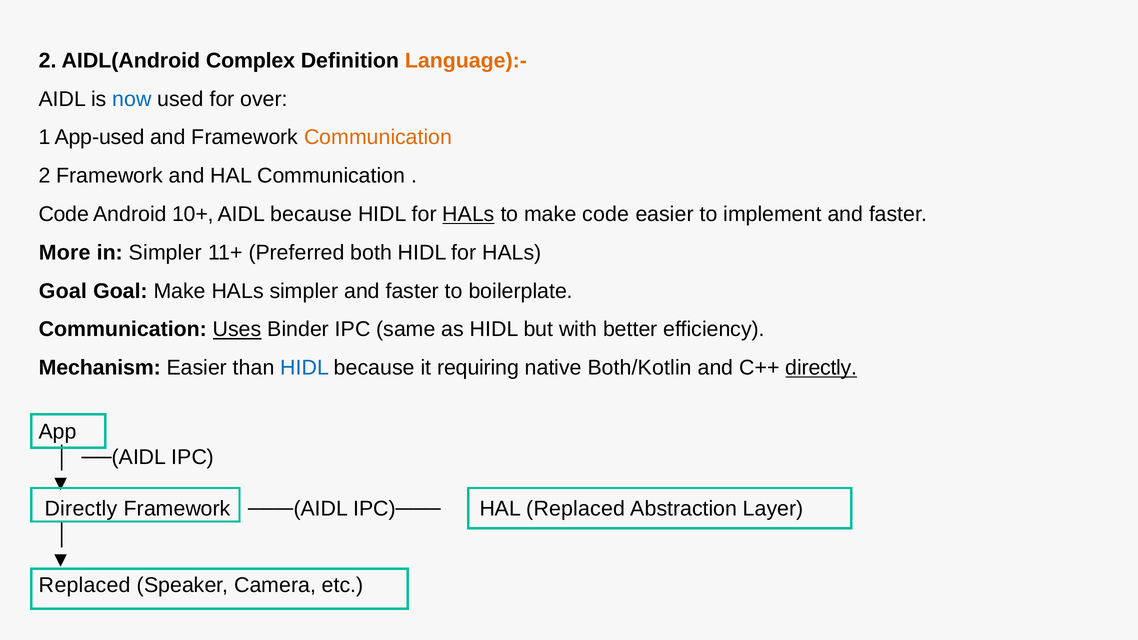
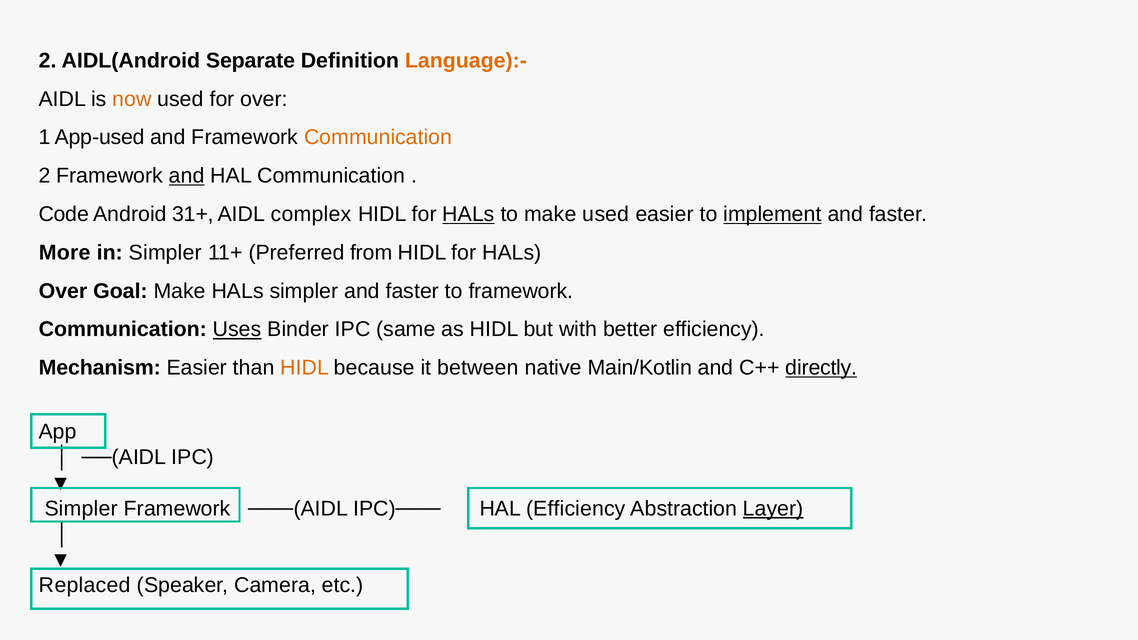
Complex: Complex -> Separate
now colour: blue -> orange
and at (187, 176) underline: none -> present
10+: 10+ -> 31+
AIDL because: because -> complex
make code: code -> used
implement underline: none -> present
both: both -> from
Goal at (63, 291): Goal -> Over
to boilerplate: boilerplate -> framework
HIDL at (305, 368) colour: blue -> orange
requiring: requiring -> between
Both/Kotlin: Both/Kotlin -> Main/Kotlin
Directly at (81, 509): Directly -> Simpler
HAL Replaced: Replaced -> Efficiency
Layer underline: none -> present
